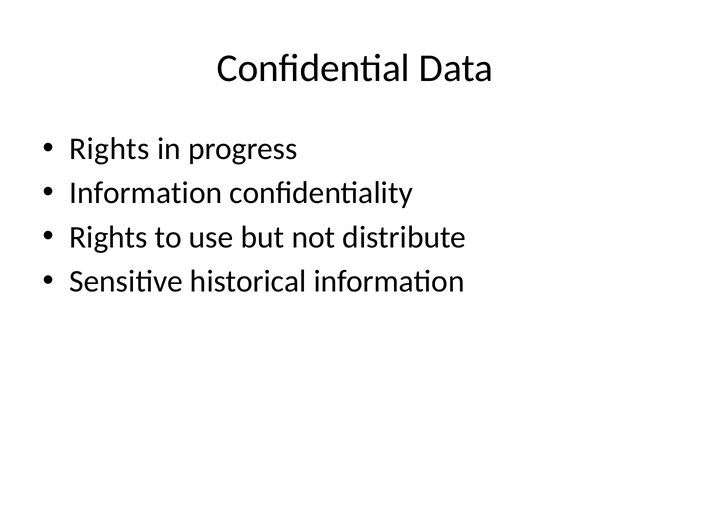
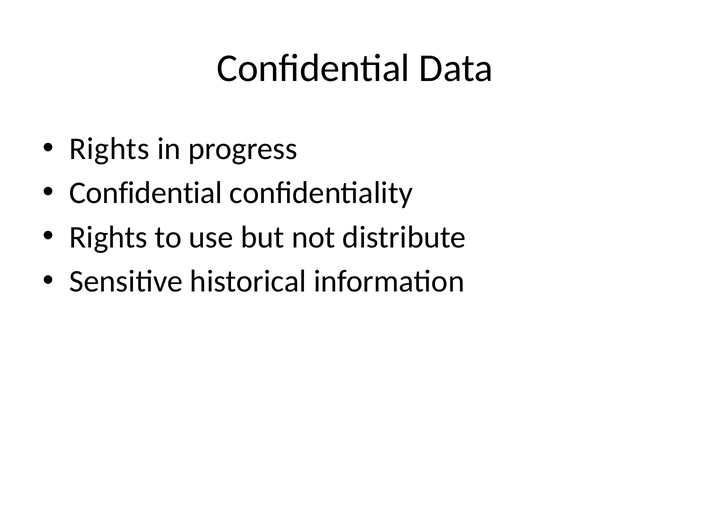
Information at (146, 193): Information -> Confidential
